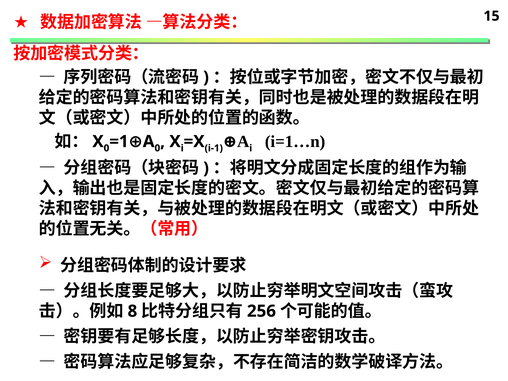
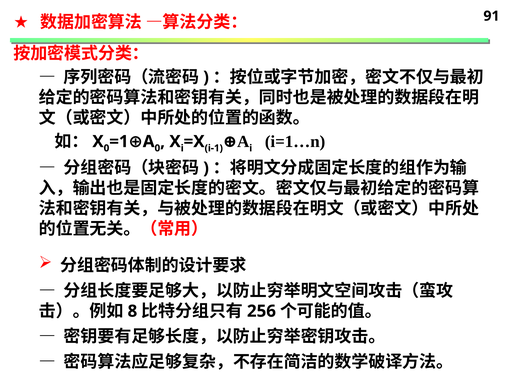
15: 15 -> 91
